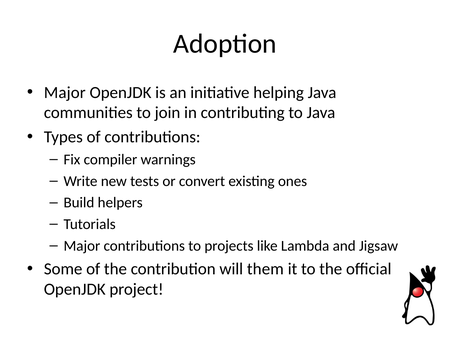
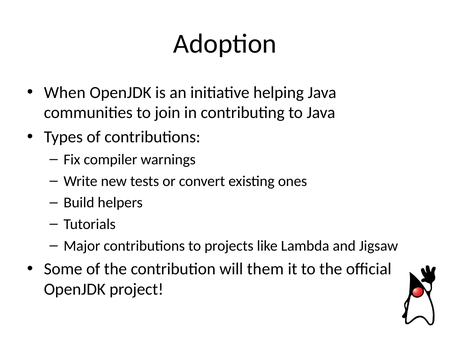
Major at (65, 92): Major -> When
